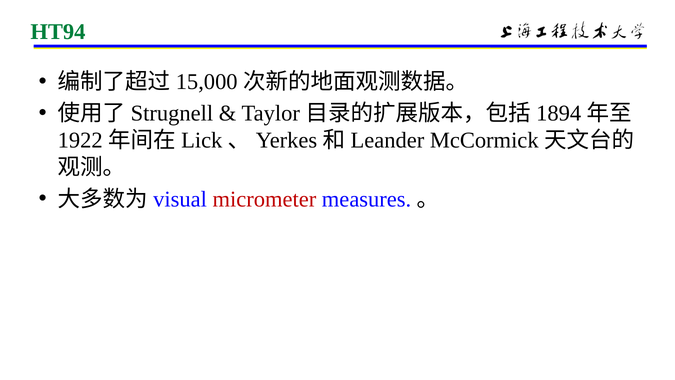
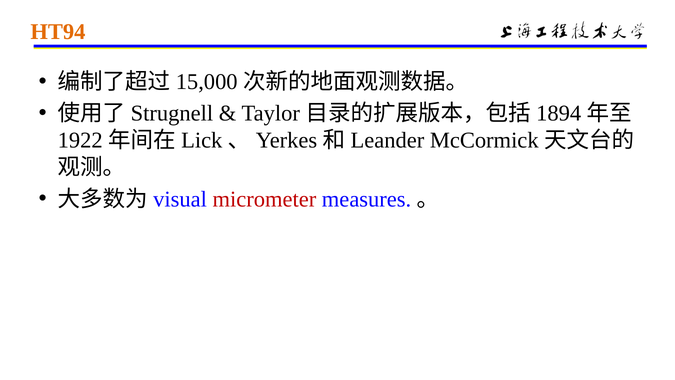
HT94 colour: green -> orange
